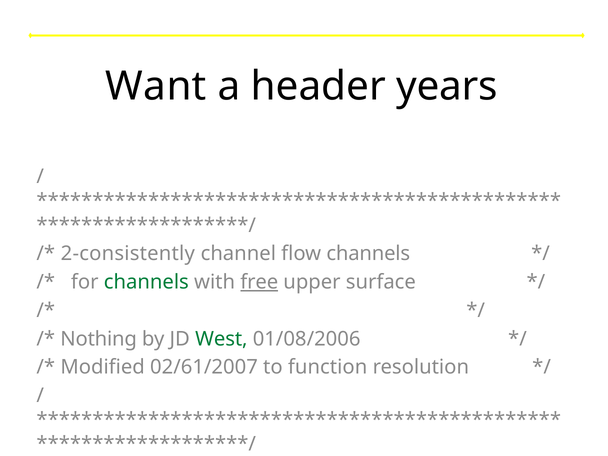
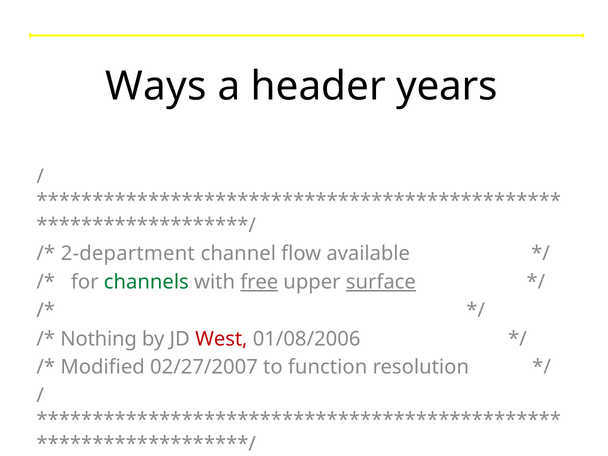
Want: Want -> Ways
2-consistently: 2-consistently -> 2-department
flow channels: channels -> available
surface underline: none -> present
West colour: green -> red
02/61/2007: 02/61/2007 -> 02/27/2007
